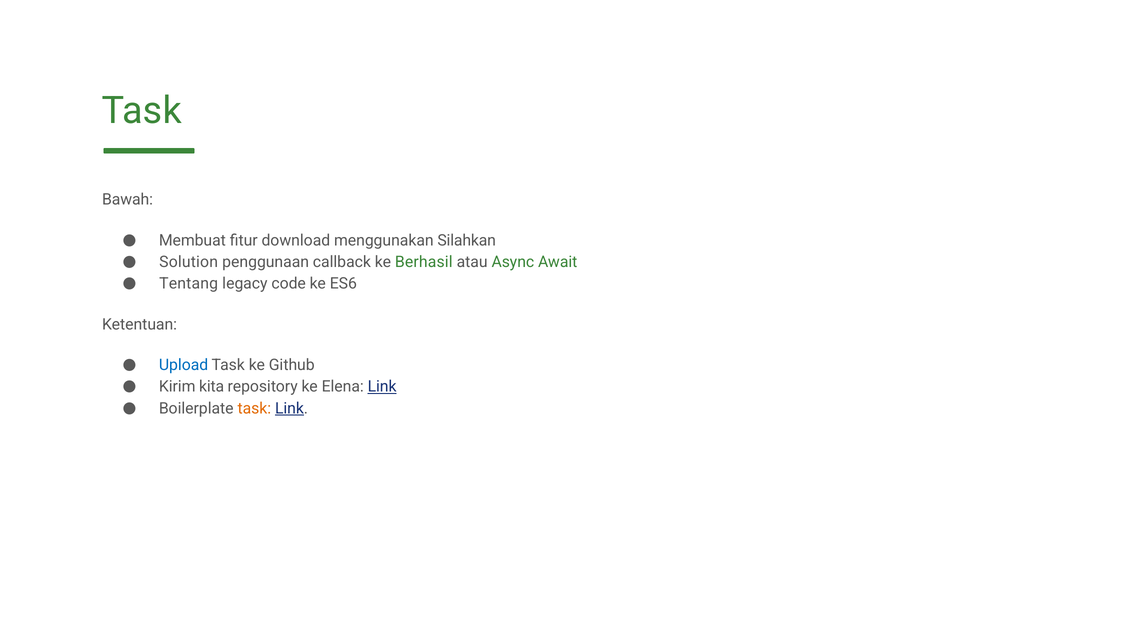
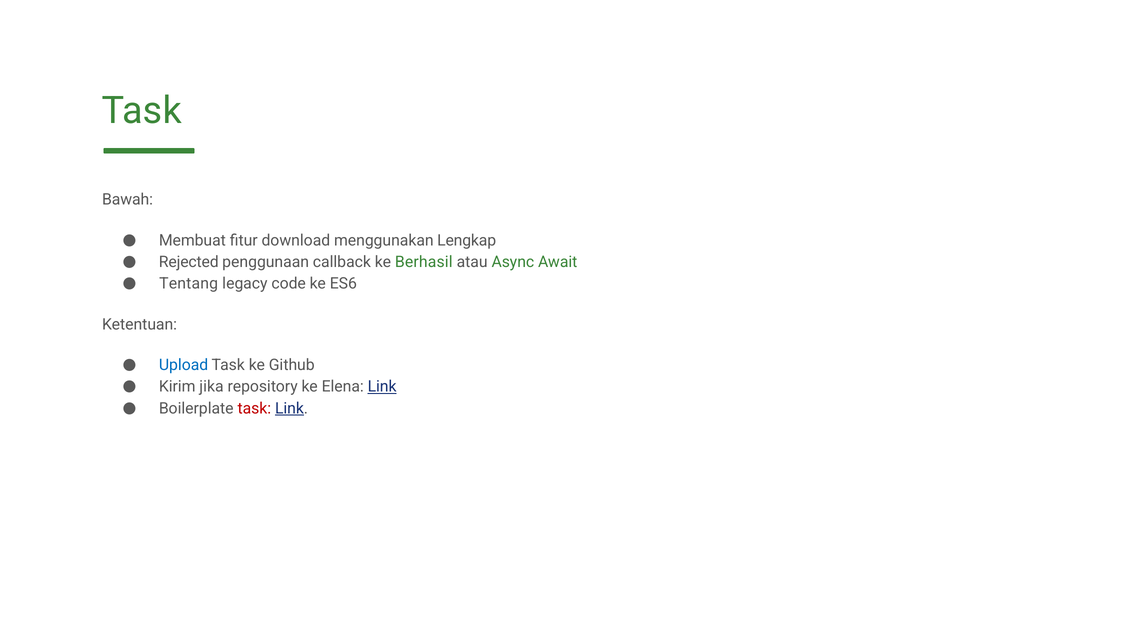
Silahkan: Silahkan -> Lengkap
Solution: Solution -> Rejected
kita: kita -> jika
task at (254, 408) colour: orange -> red
